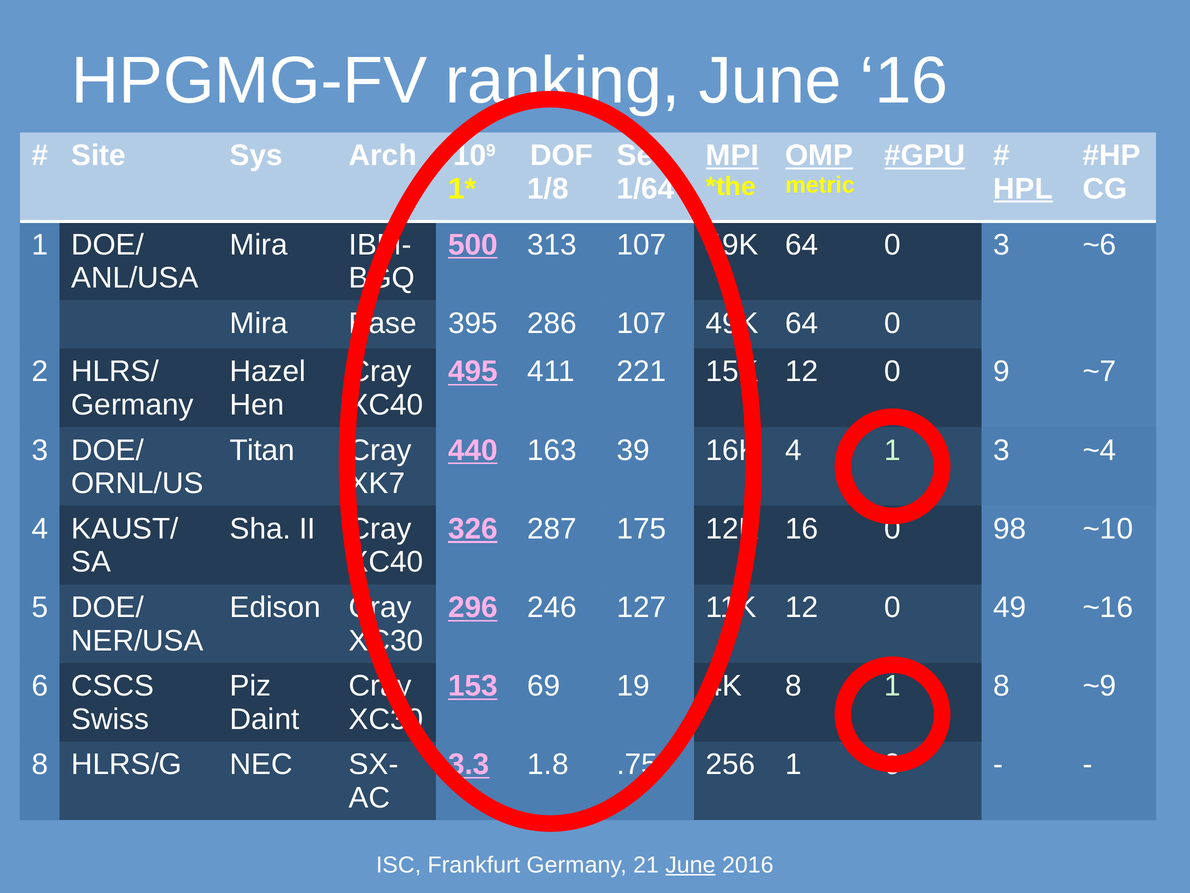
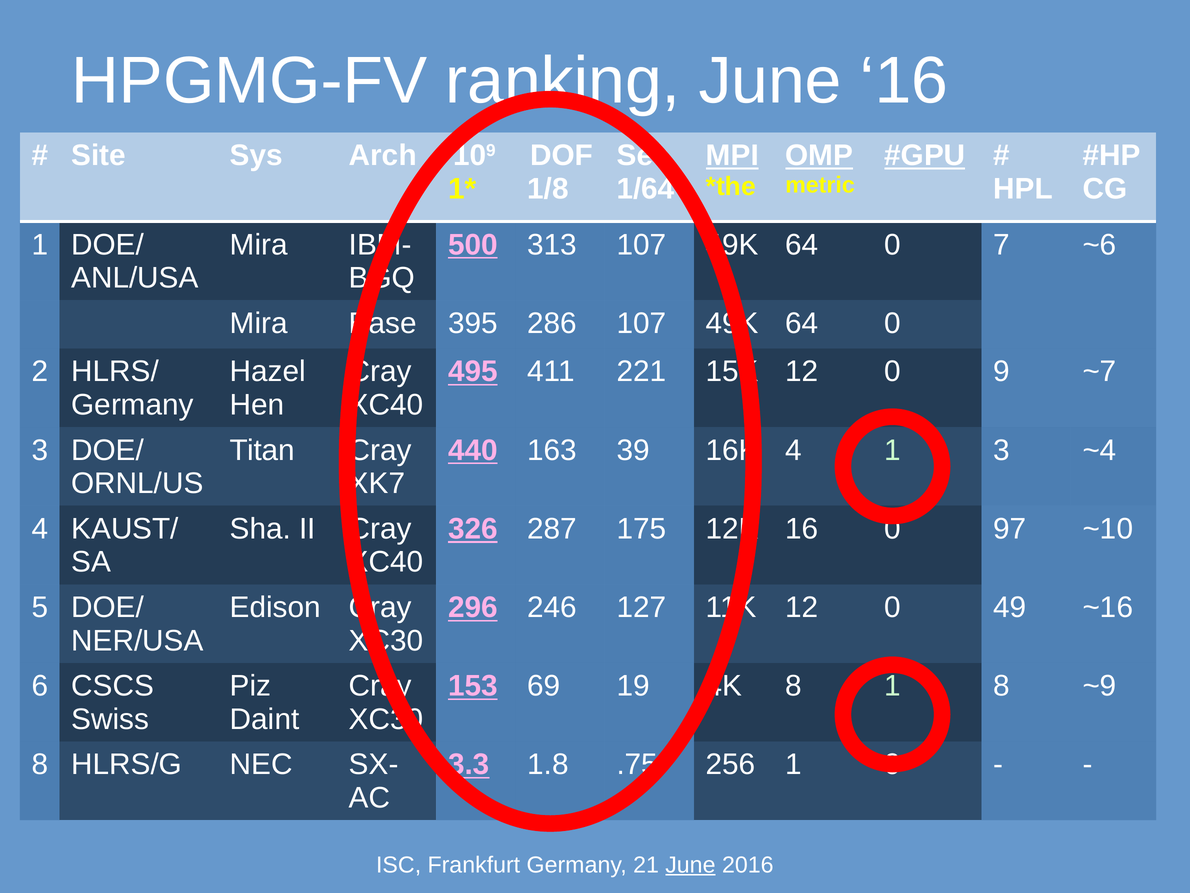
HPL underline: present -> none
0 3: 3 -> 7
98: 98 -> 97
